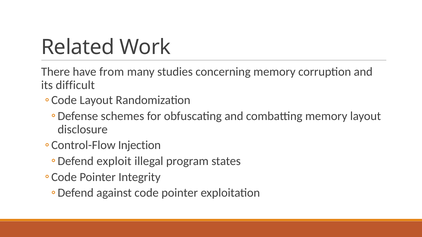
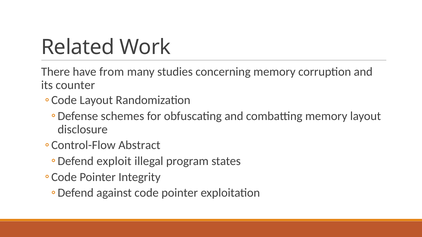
difficult: difficult -> counter
Injection: Injection -> Abstract
